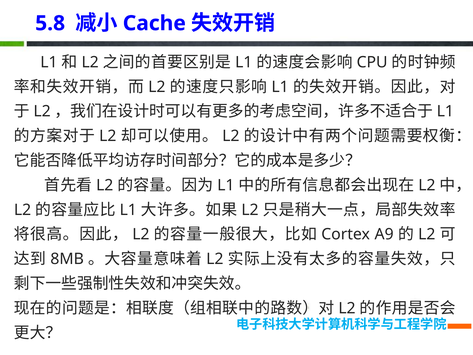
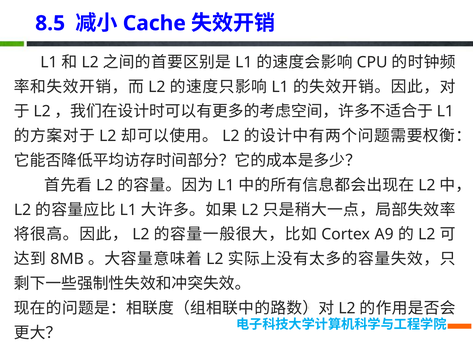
5.8: 5.8 -> 8.5
